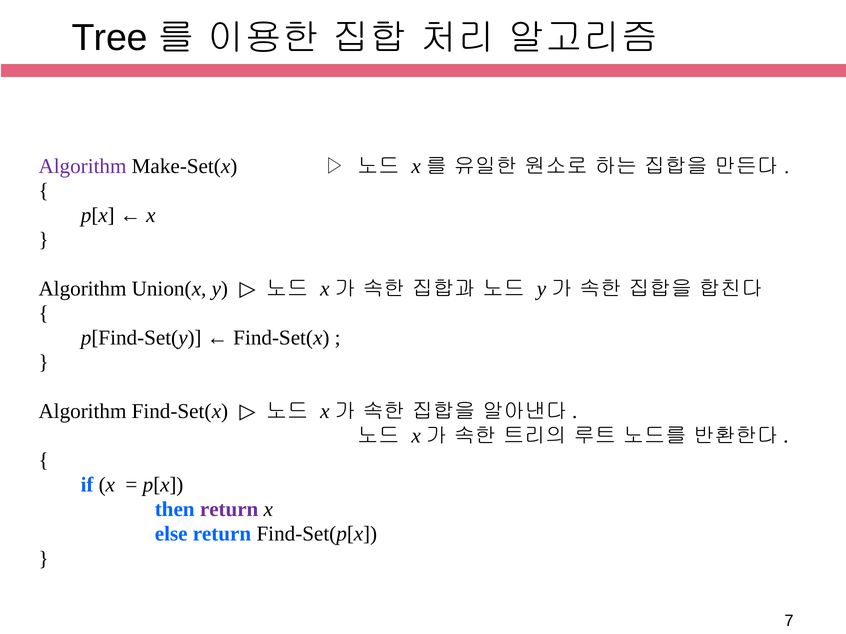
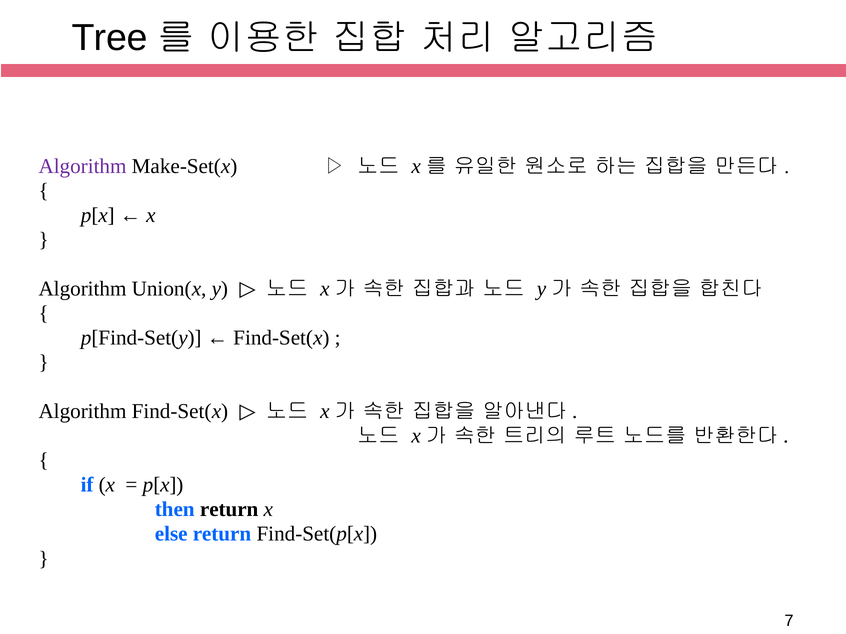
return at (229, 510) colour: purple -> black
